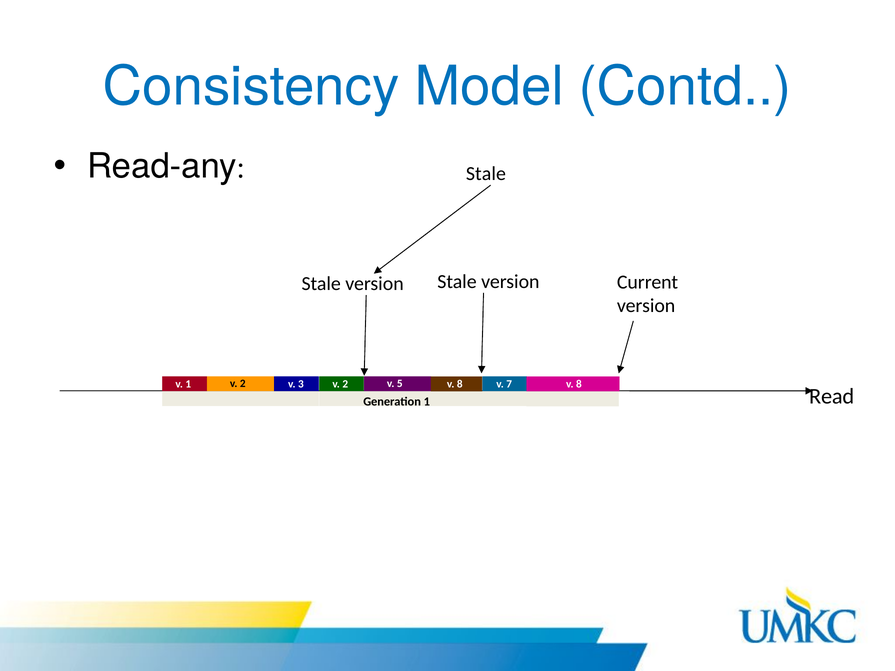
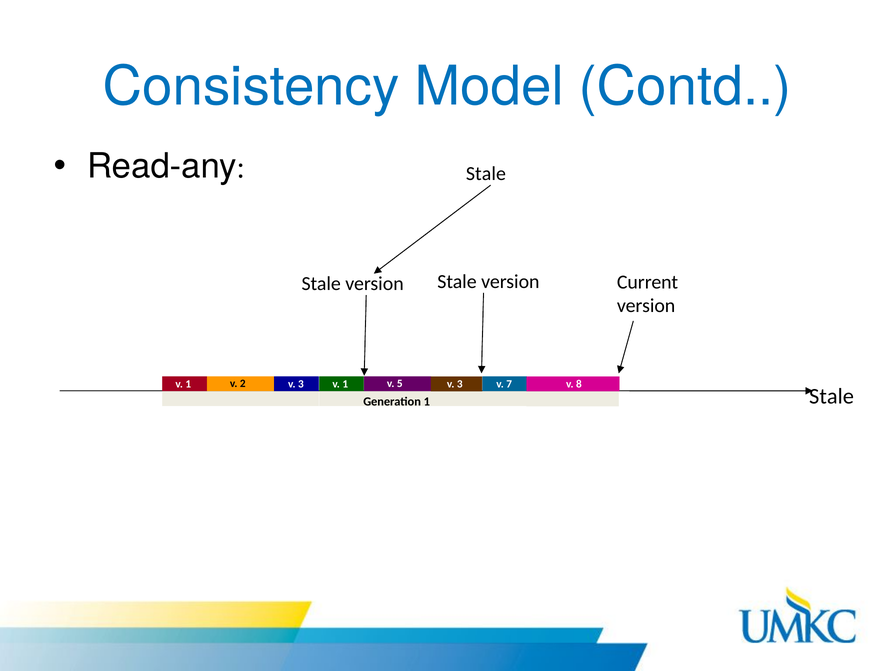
3 v 2: 2 -> 1
8 at (460, 384): 8 -> 3
Read at (832, 396): Read -> Stale
